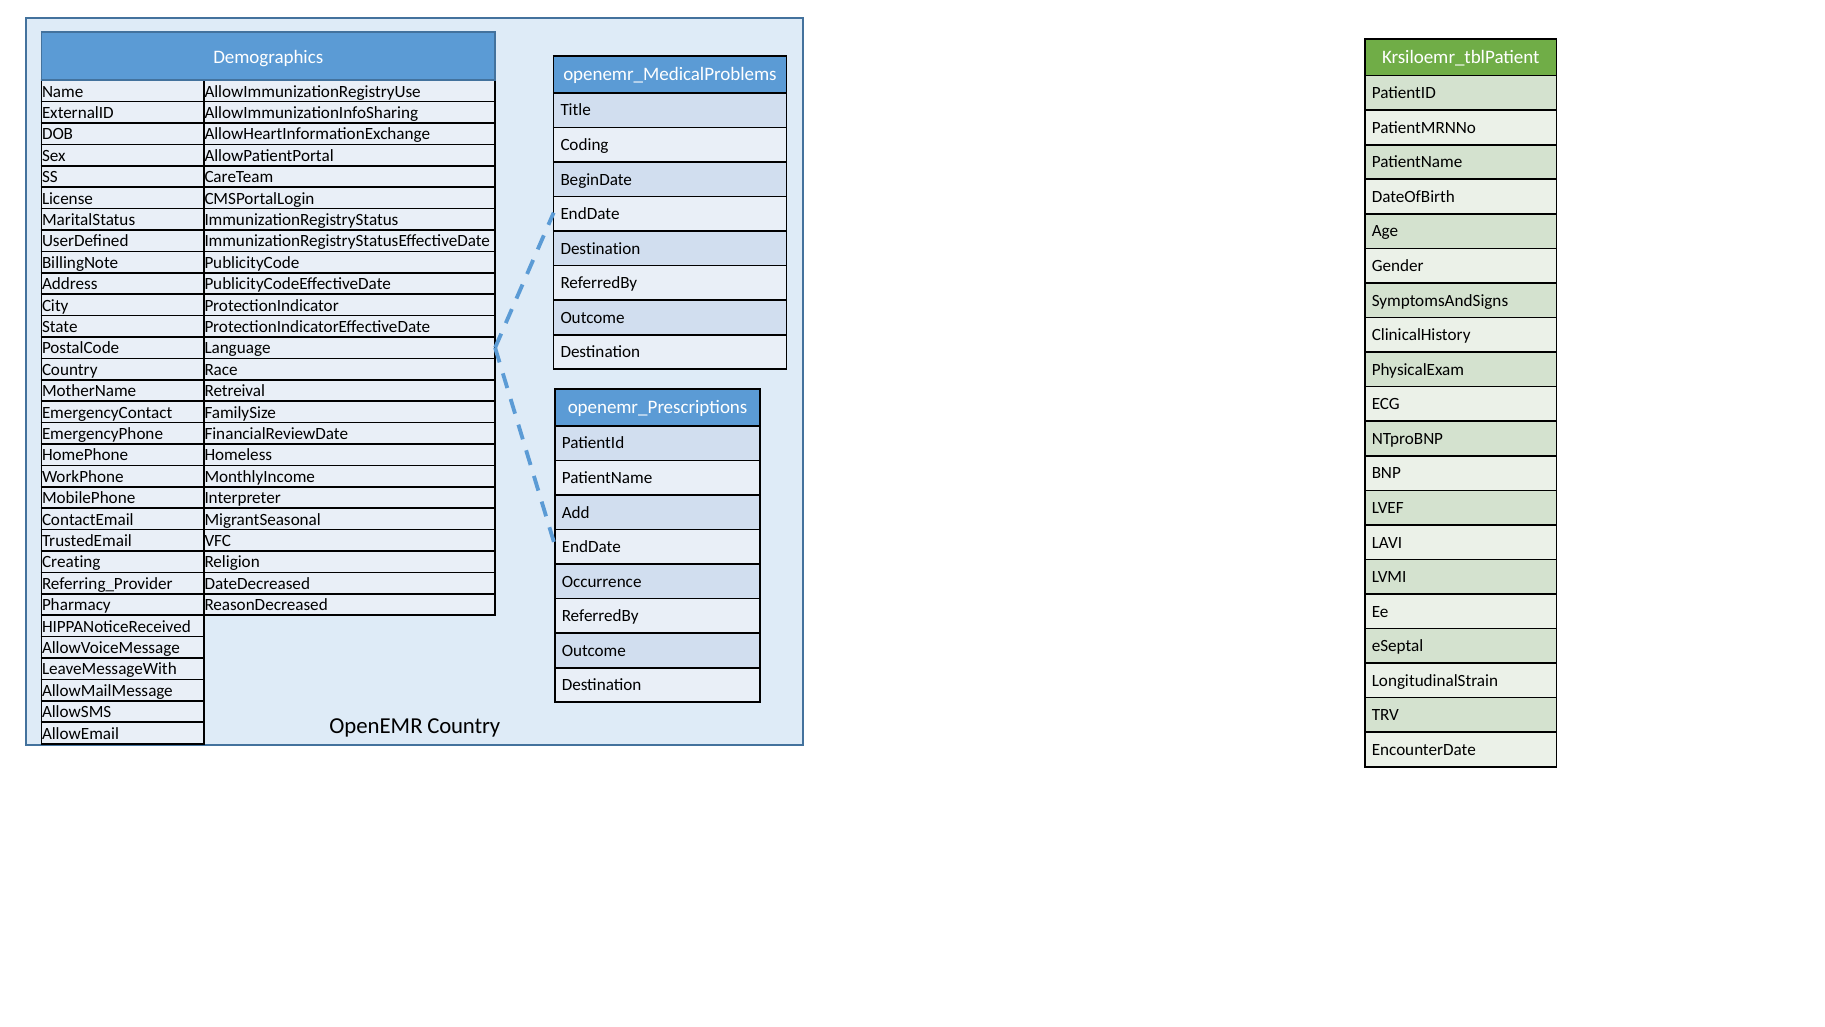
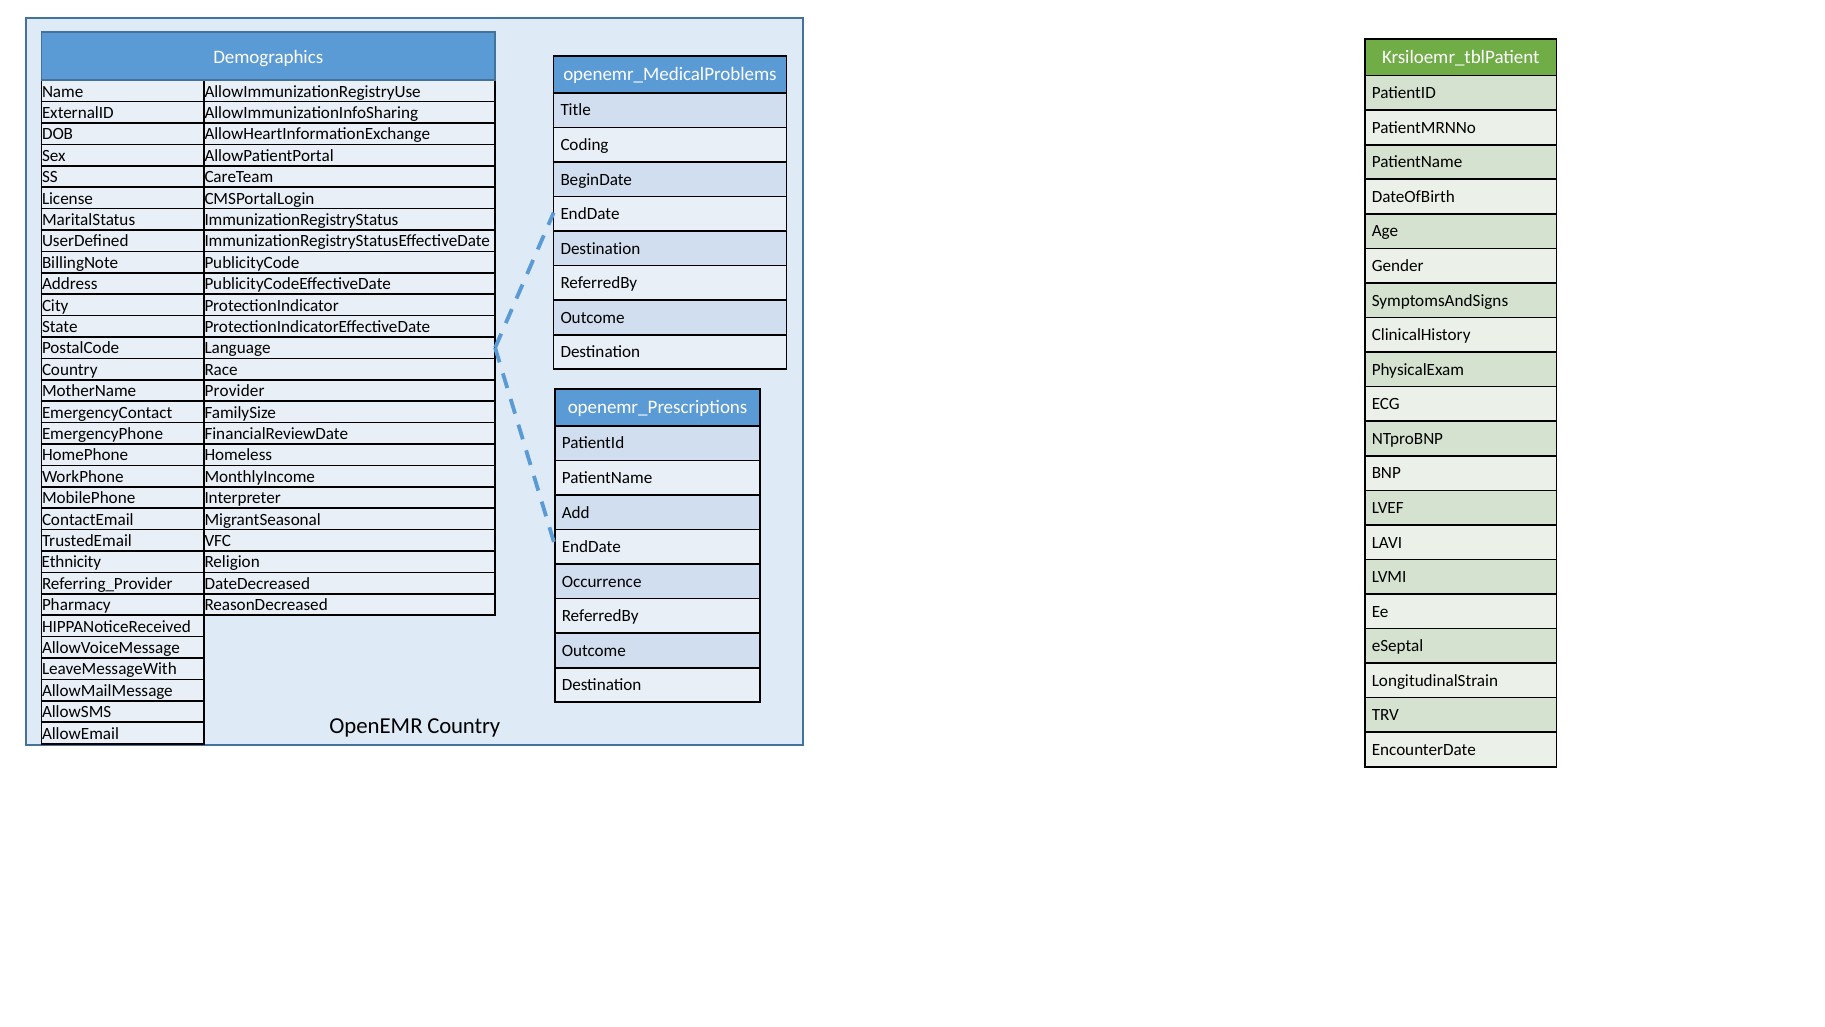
Retreival: Retreival -> Provider
Creating: Creating -> Ethnicity
